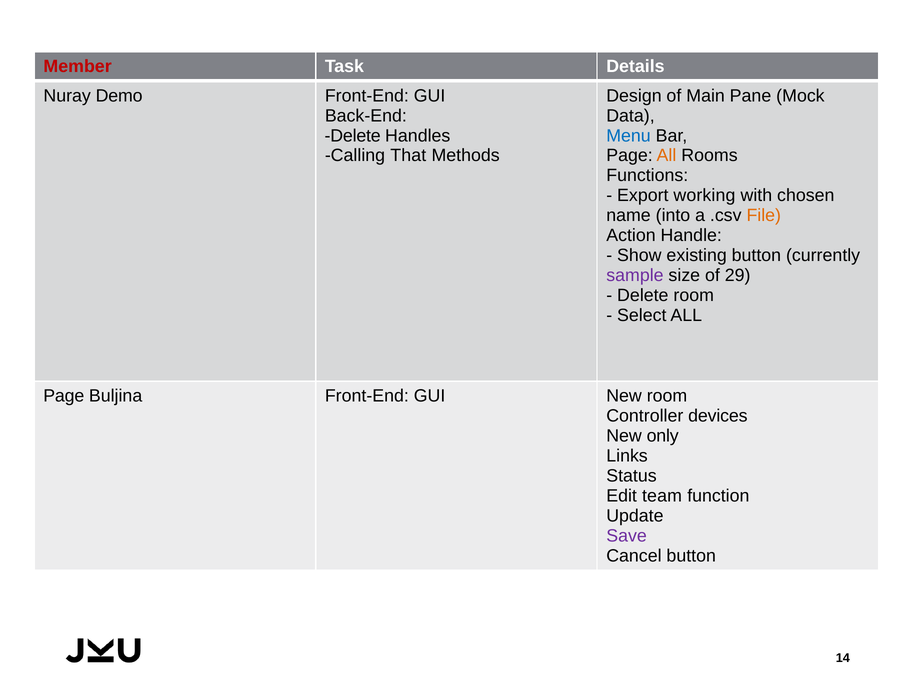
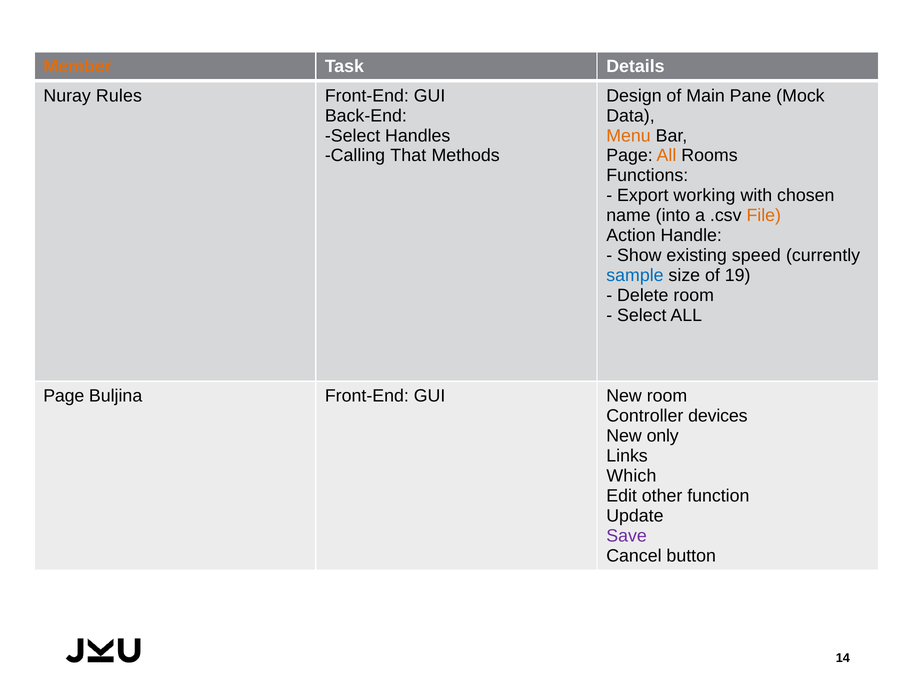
Member colour: red -> orange
Demo: Demo -> Rules
Delete at (353, 136): Delete -> Select
Menu colour: blue -> orange
existing button: button -> speed
sample colour: purple -> blue
29: 29 -> 19
Status: Status -> Which
team: team -> other
